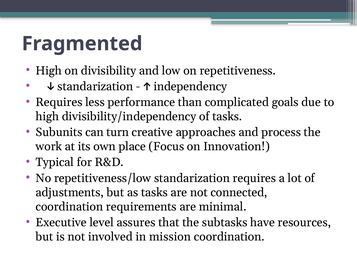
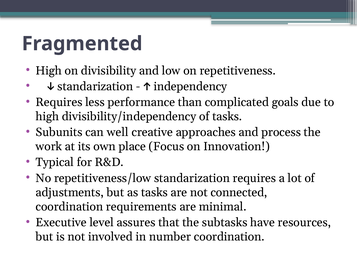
turn: turn -> well
mission: mission -> number
